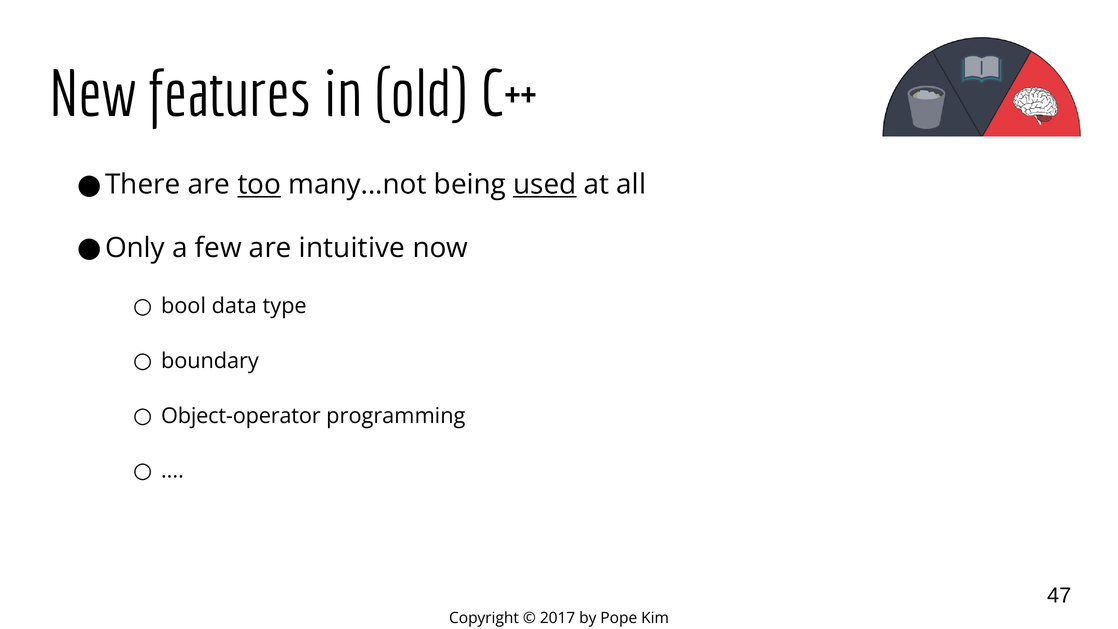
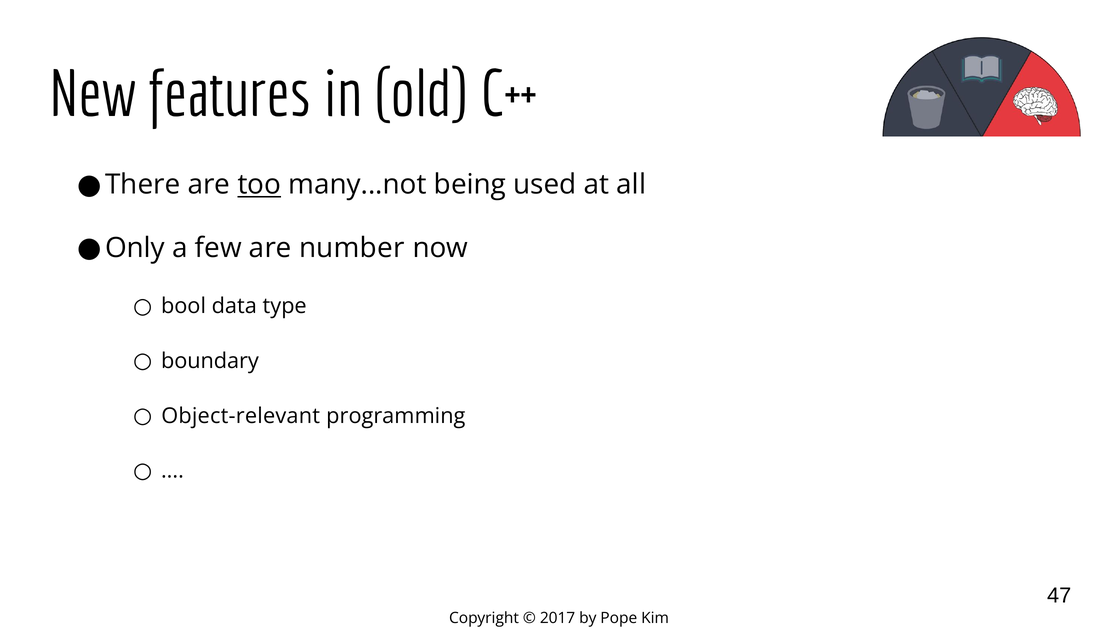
used underline: present -> none
intuitive: intuitive -> number
Object-operator: Object-operator -> Object-relevant
